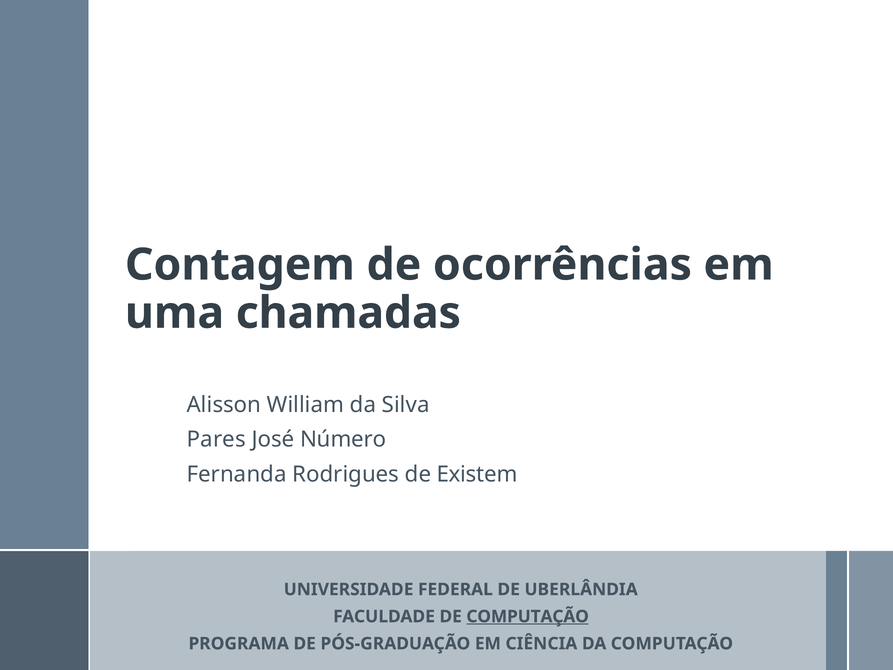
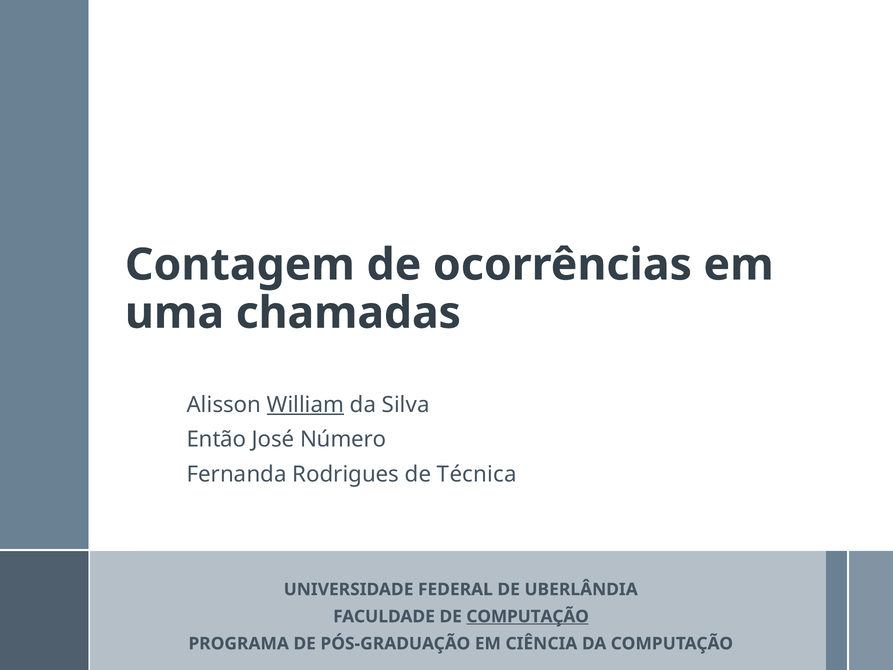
William underline: none -> present
Pares: Pares -> Então
Existem: Existem -> Técnica
